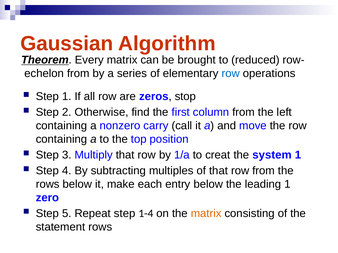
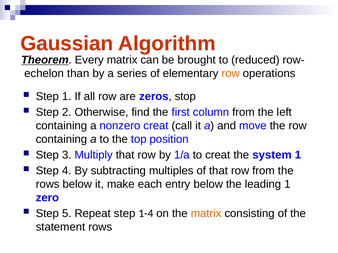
from at (78, 73): from -> than
row at (231, 73) colour: blue -> orange
nonzero carry: carry -> creat
